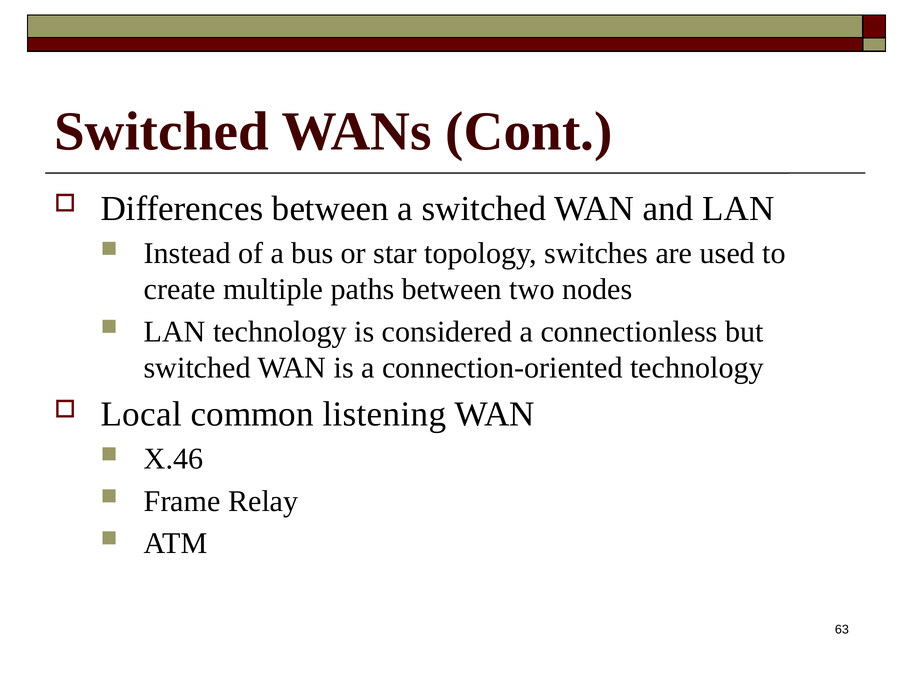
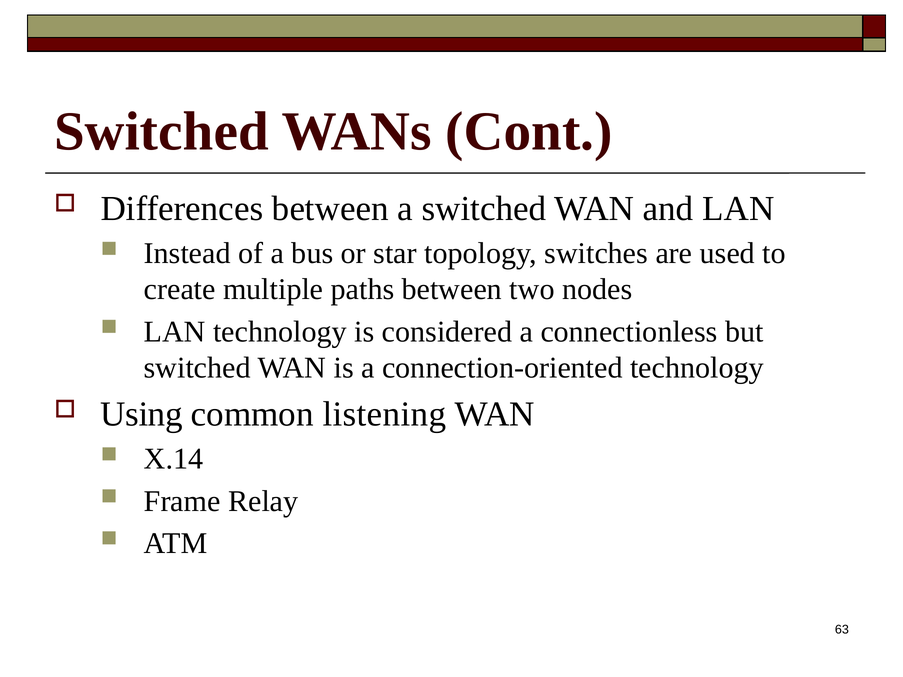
Local: Local -> Using
X.46: X.46 -> X.14
